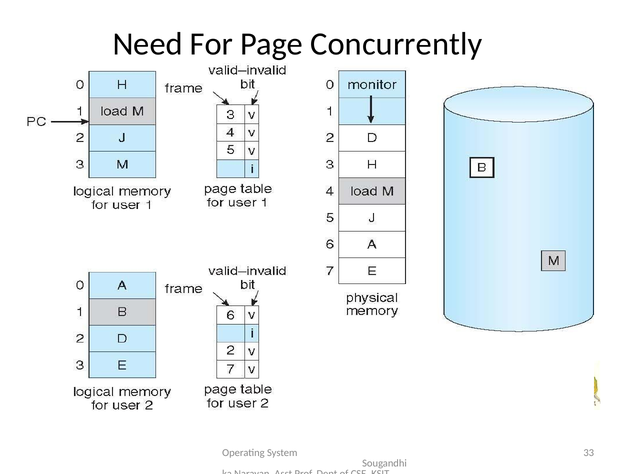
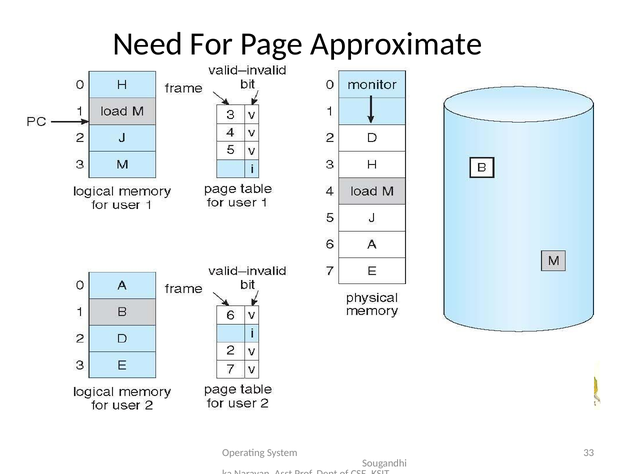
Concurrently: Concurrently -> Approximate
